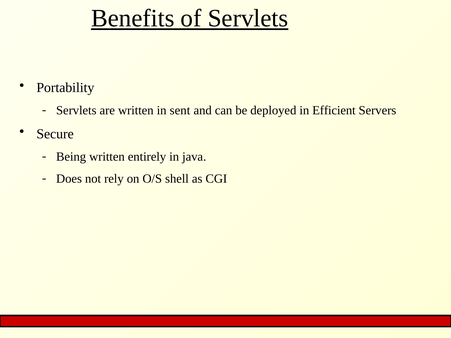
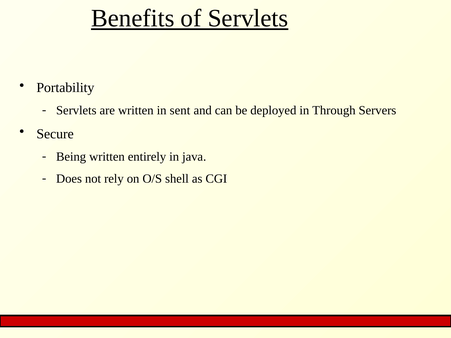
Efficient: Efficient -> Through
